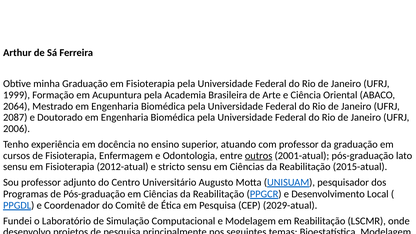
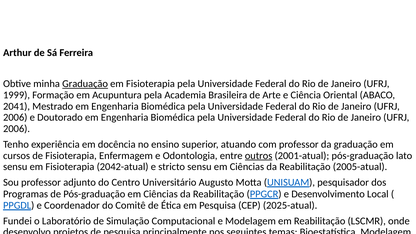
Graduação at (85, 84) underline: none -> present
2064: 2064 -> 2041
2087 at (15, 118): 2087 -> 2006
2012-atual: 2012-atual -> 2042-atual
2015-atual: 2015-atual -> 2005-atual
2029-atual: 2029-atual -> 2025-atual
